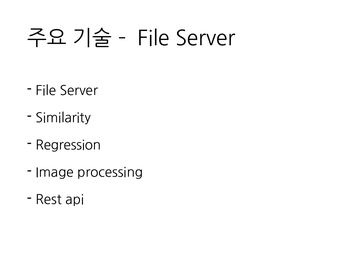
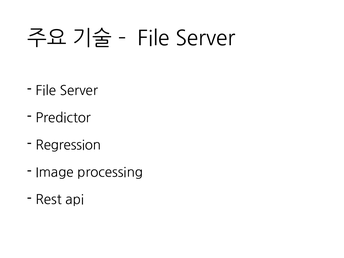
Similarity: Similarity -> Predictor
